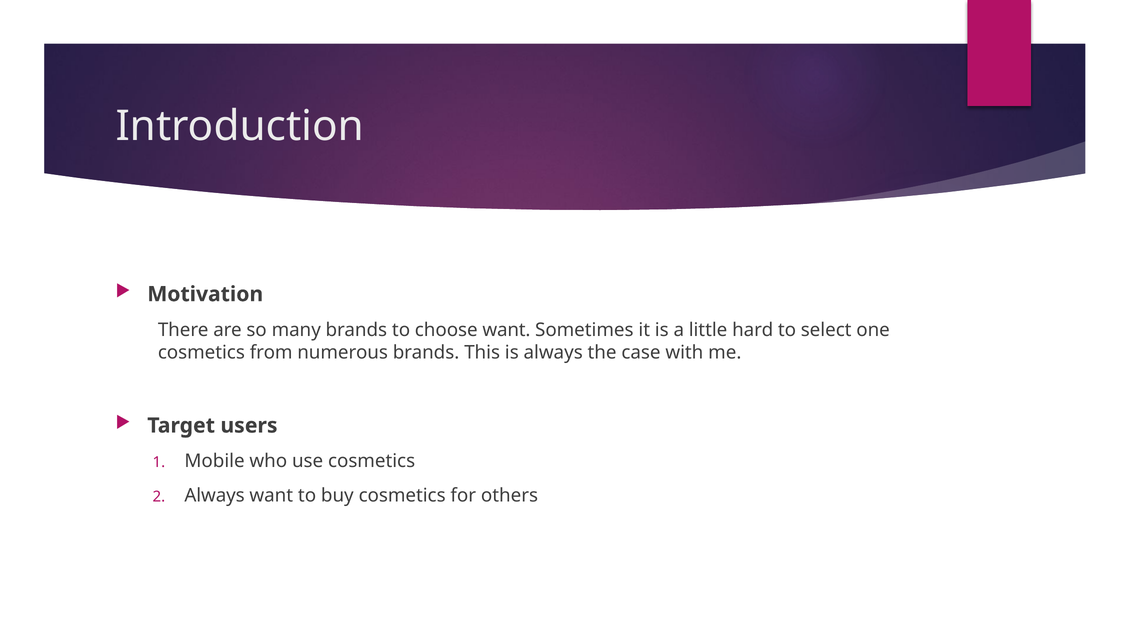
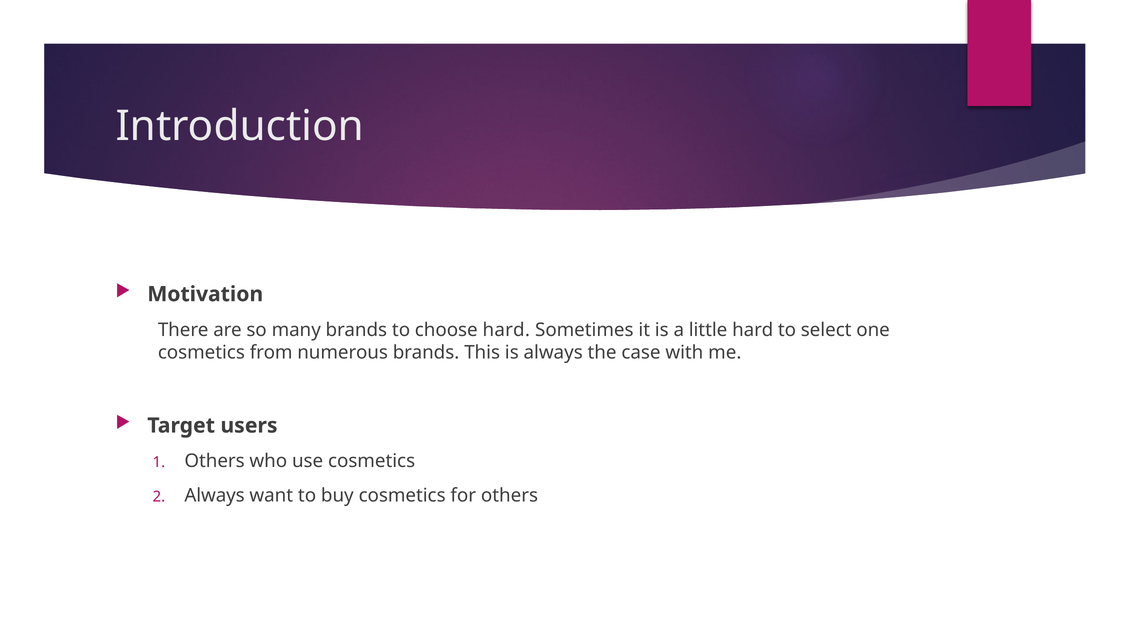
choose want: want -> hard
Mobile at (215, 461): Mobile -> Others
